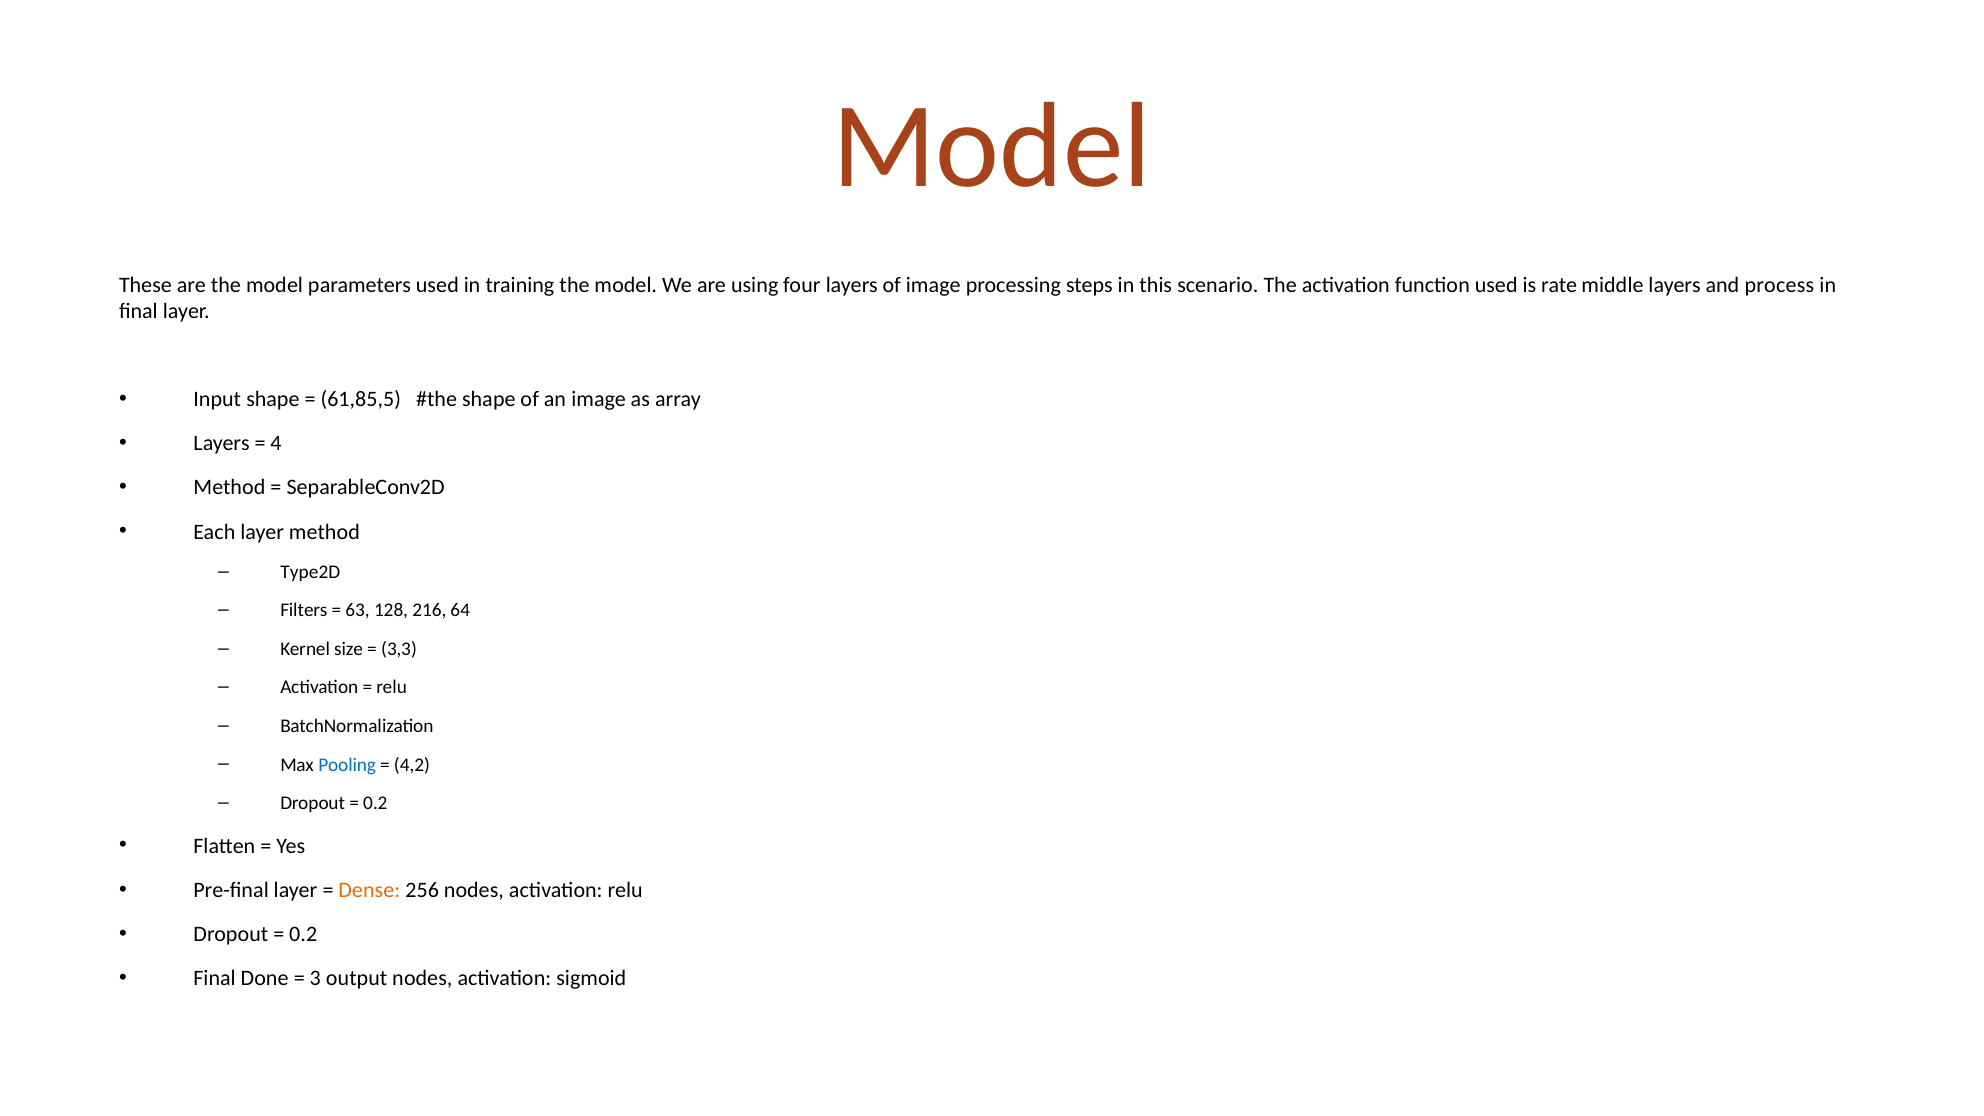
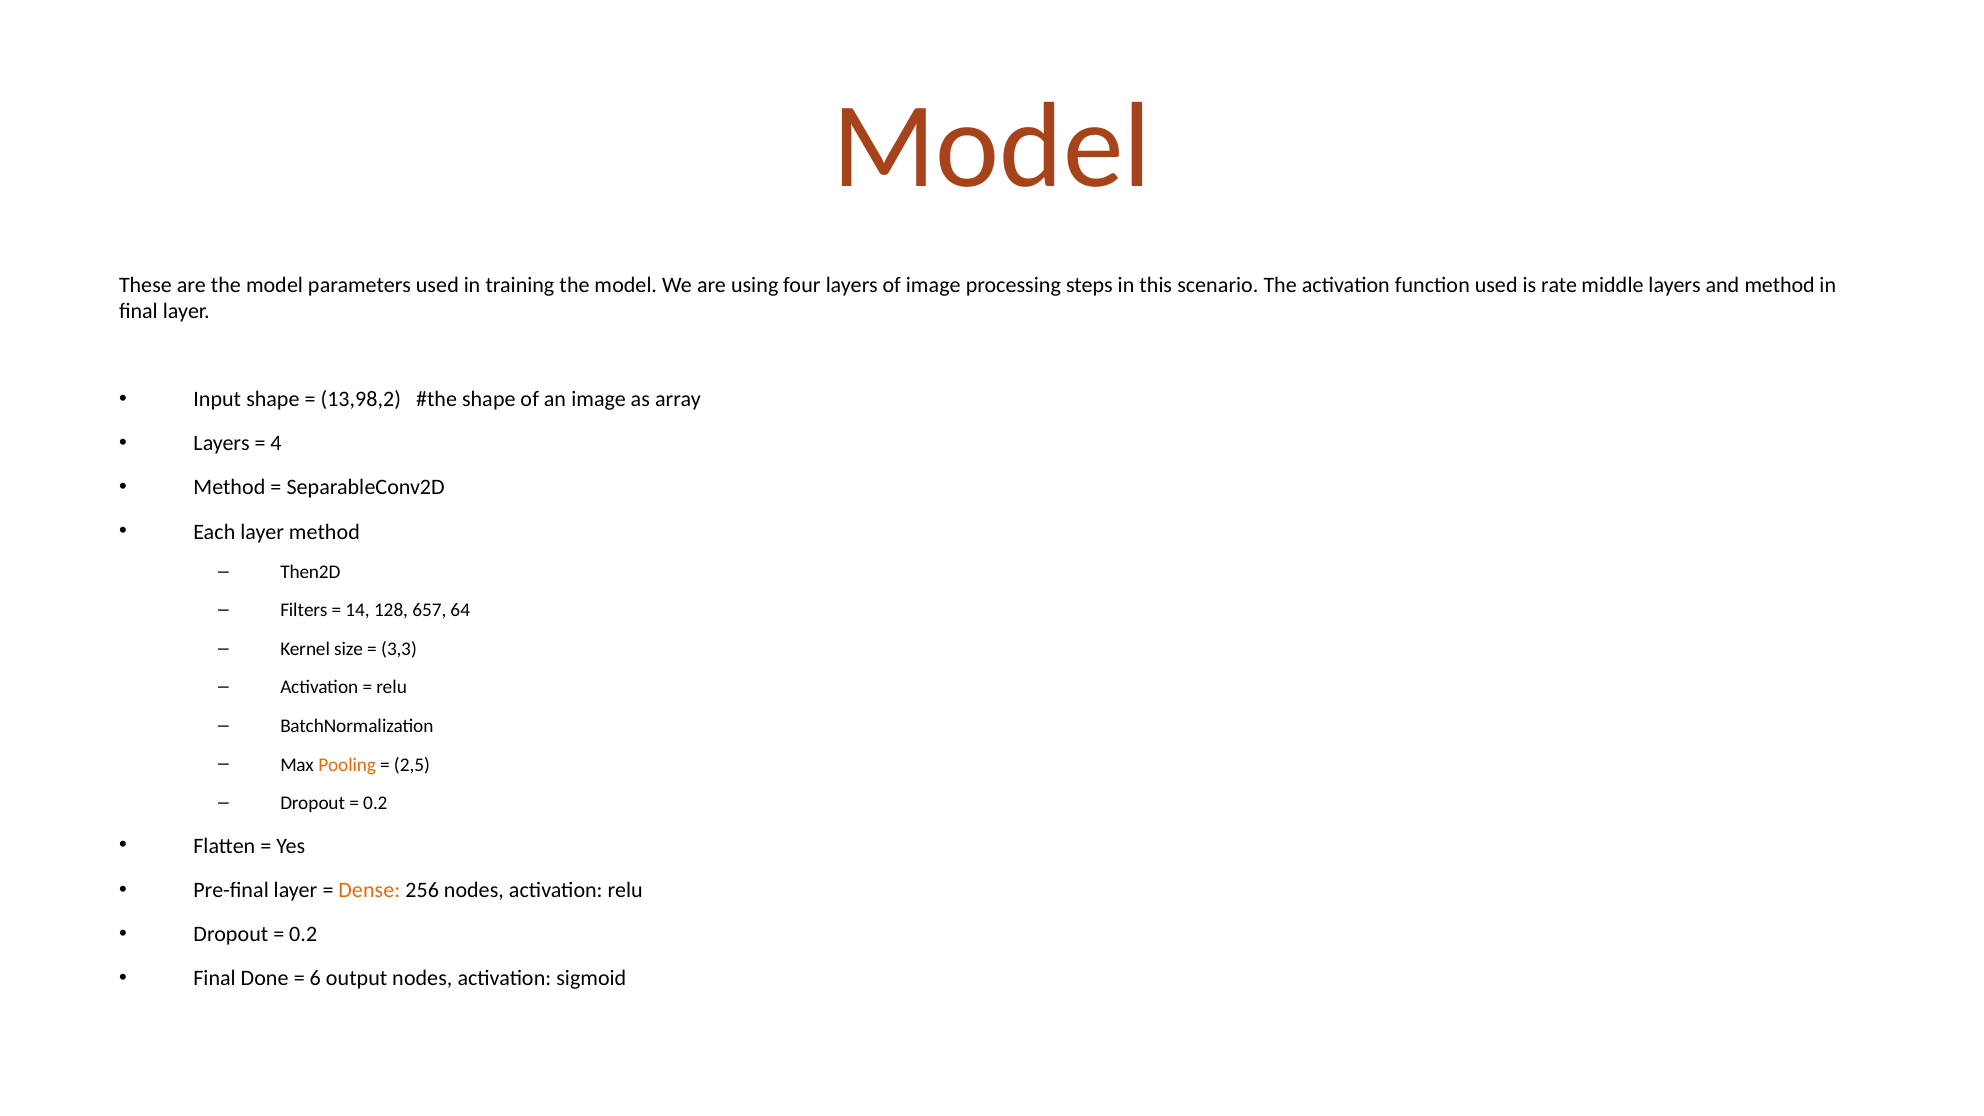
and process: process -> method
61,85,5: 61,85,5 -> 13,98,2
Type2D: Type2D -> Then2D
63: 63 -> 14
216: 216 -> 657
Pooling colour: blue -> orange
4,2: 4,2 -> 2,5
3: 3 -> 6
